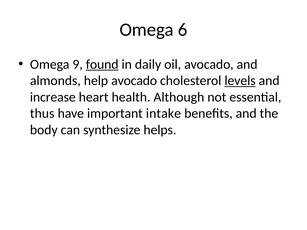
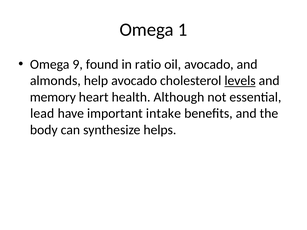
6: 6 -> 1
found underline: present -> none
daily: daily -> ratio
increase: increase -> memory
thus: thus -> lead
